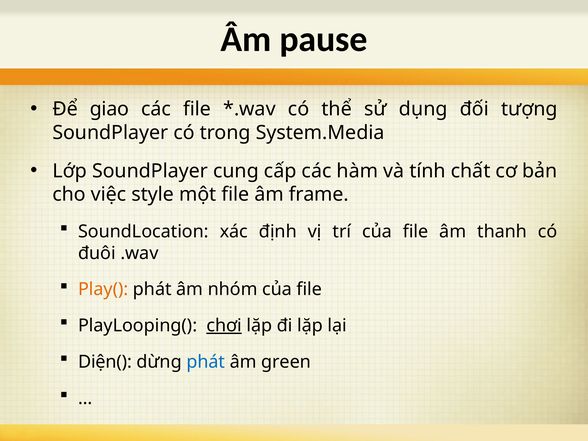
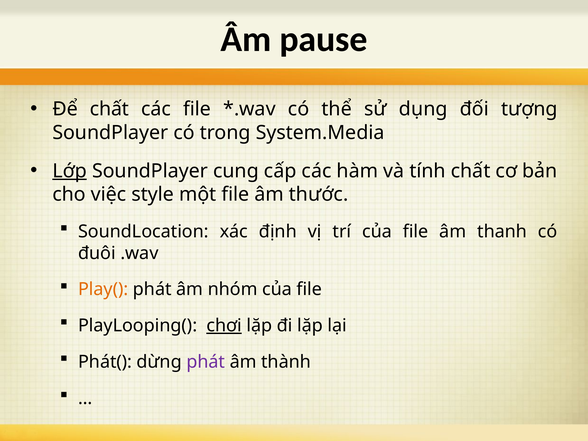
Để giao: giao -> chất
Lớp underline: none -> present
frame: frame -> thước
Diện(: Diện( -> Phát(
phát at (206, 362) colour: blue -> purple
green: green -> thành
